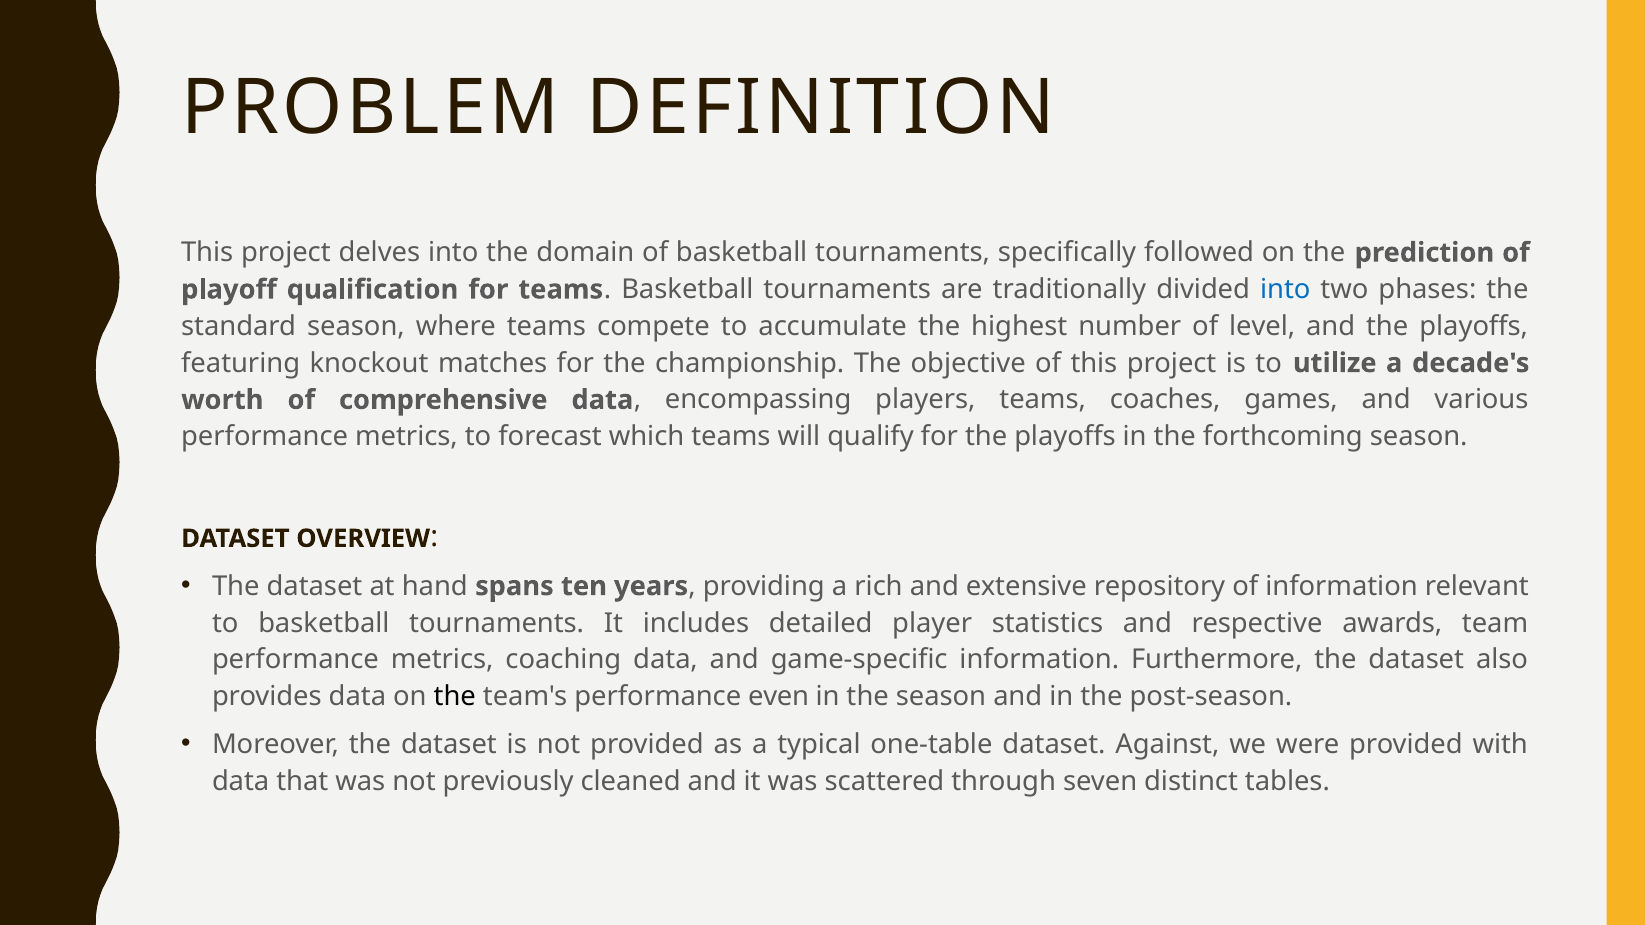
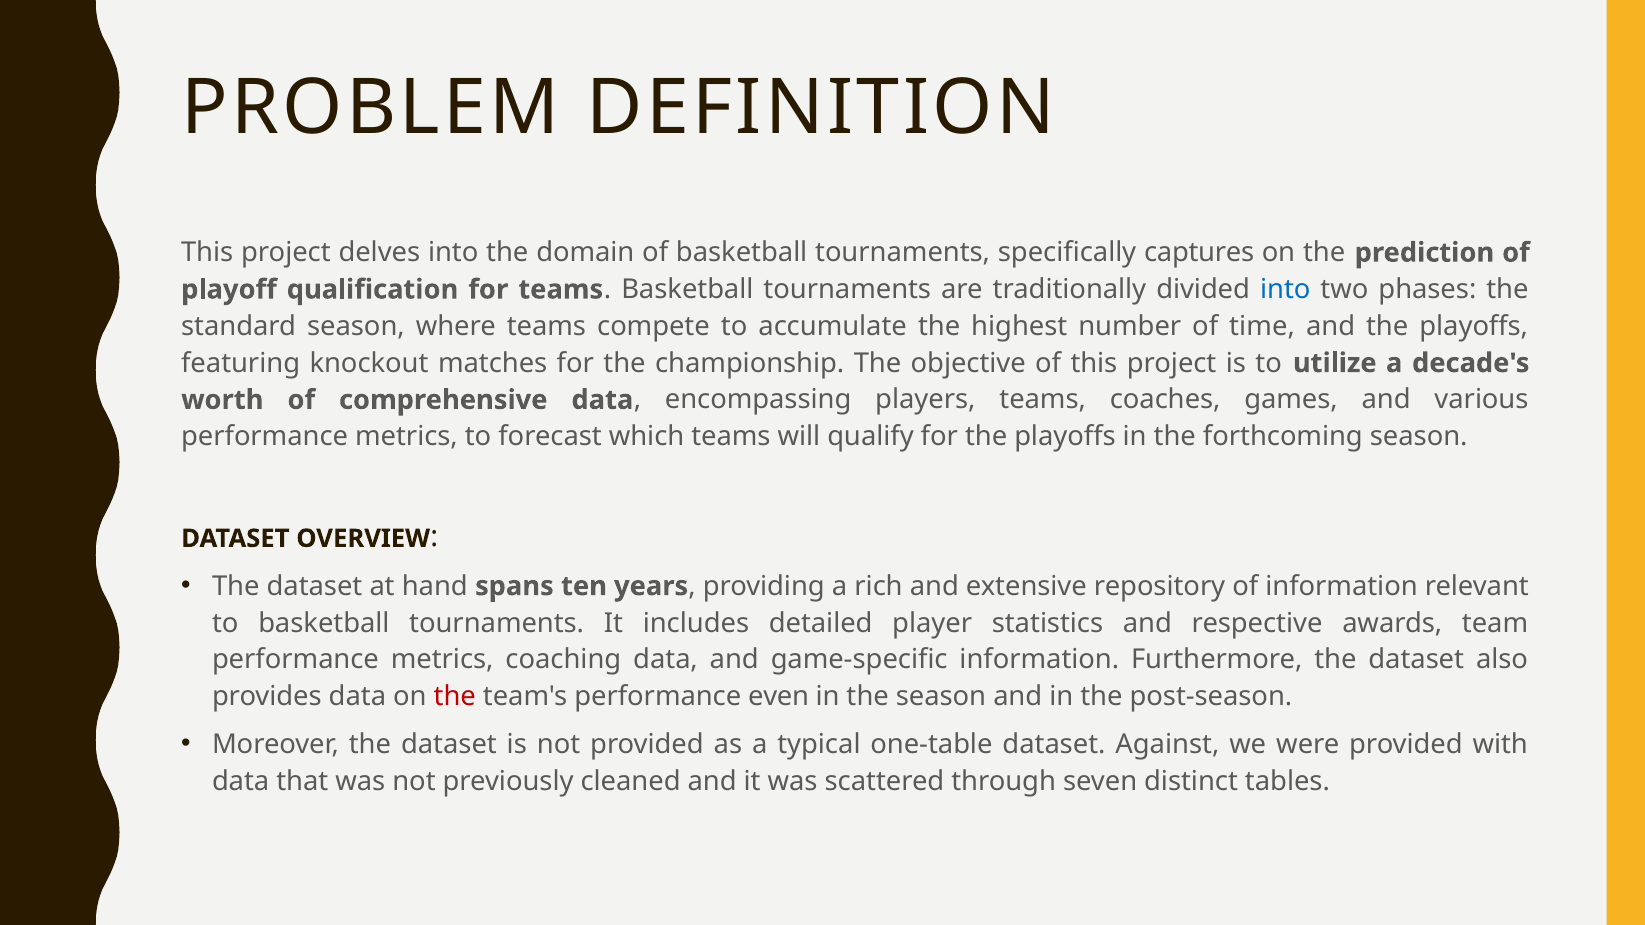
followed: followed -> captures
level: level -> time
the at (455, 697) colour: black -> red
